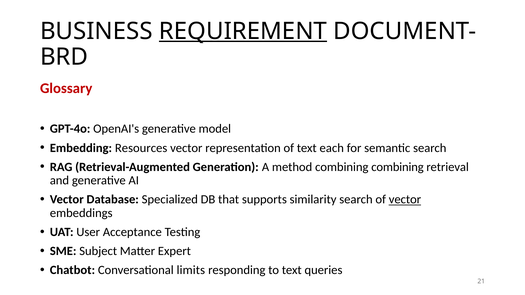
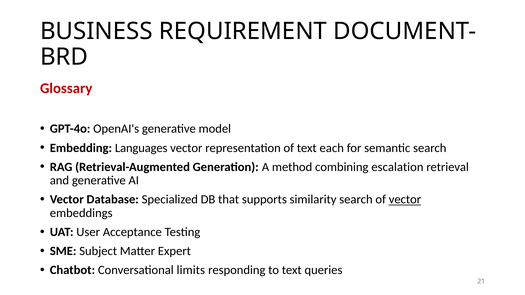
REQUIREMENT underline: present -> none
Resources: Resources -> Languages
combining combining: combining -> escalation
